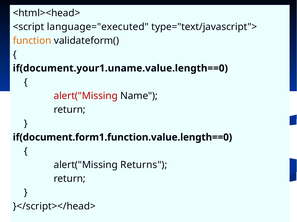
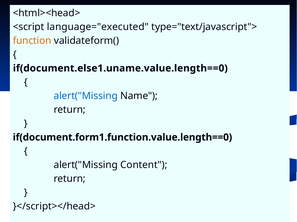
if(document.your1.uname.value.length==0: if(document.your1.uname.value.length==0 -> if(document.else1.uname.value.length==0
alert("Missing at (86, 96) colour: red -> blue
Returns: Returns -> Content
